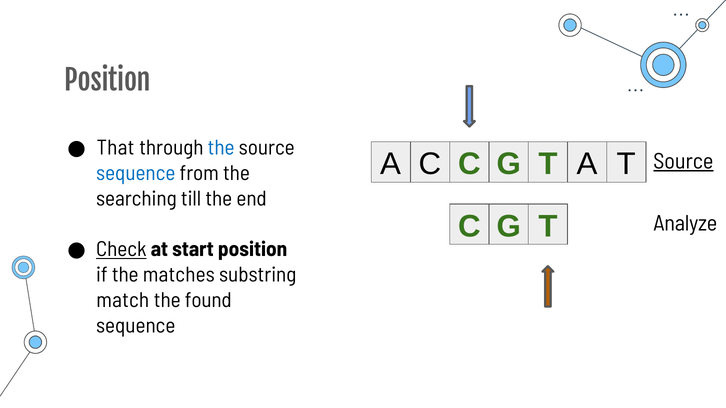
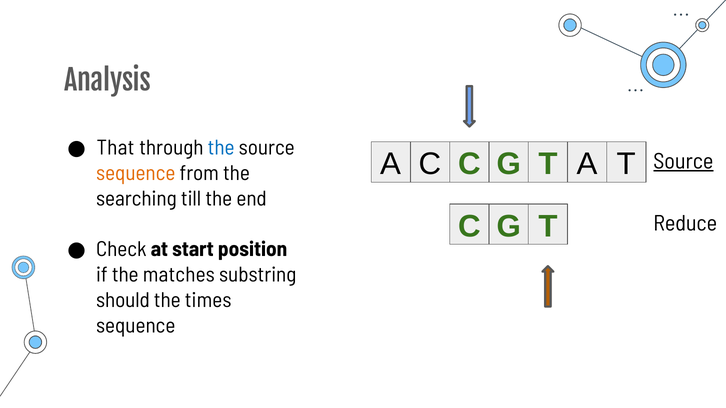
Position at (108, 82): Position -> Analysis
sequence at (136, 174) colour: blue -> orange
Analyze: Analyze -> Reduce
Check underline: present -> none
match: match -> should
found: found -> times
